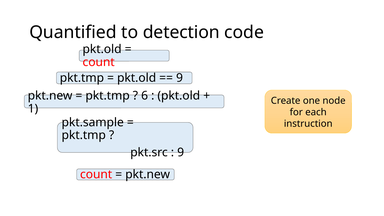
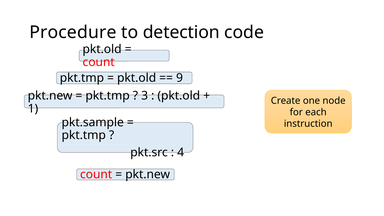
Quantified: Quantified -> Procedure
6: 6 -> 3
9 at (181, 152): 9 -> 4
